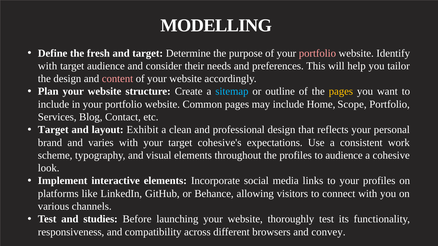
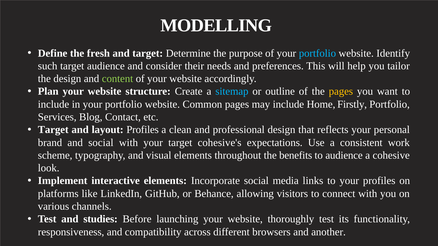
portfolio at (317, 53) colour: pink -> light blue
with at (48, 66): with -> such
content colour: pink -> light green
Scope: Scope -> Firstly
layout Exhibit: Exhibit -> Profiles
and varies: varies -> social
the profiles: profiles -> benefits
convey: convey -> another
